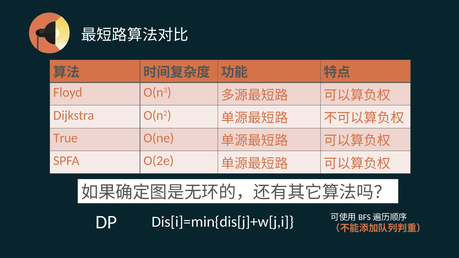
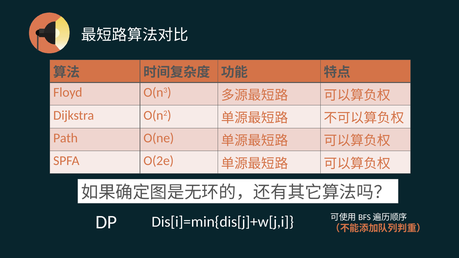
True: True -> Path
